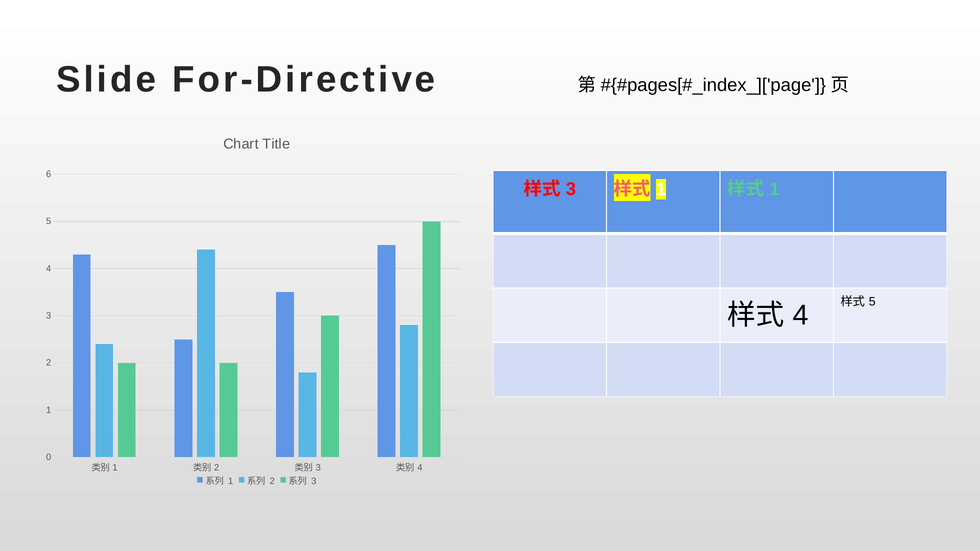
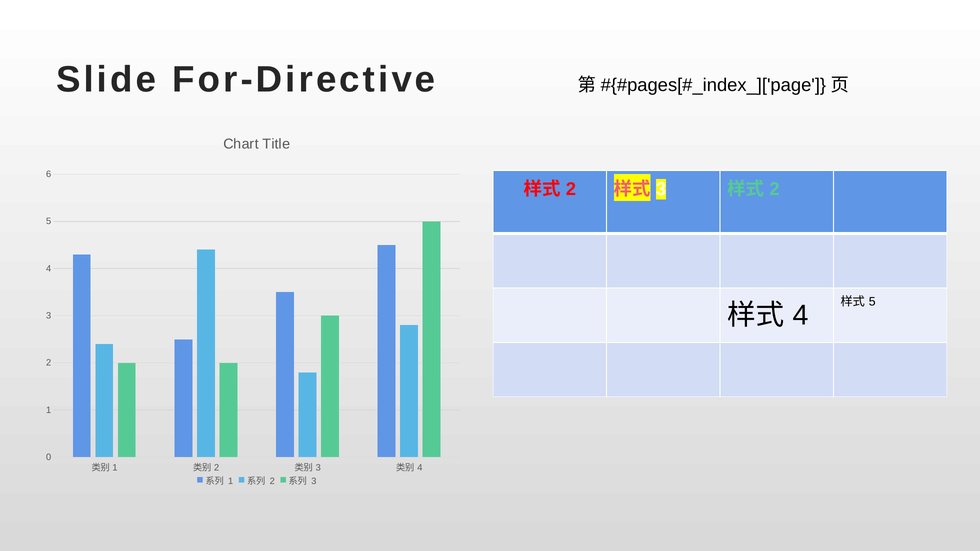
3 at (571, 189): 3 -> 2
1 at (661, 189): 1 -> 3
1 at (775, 189): 1 -> 2
